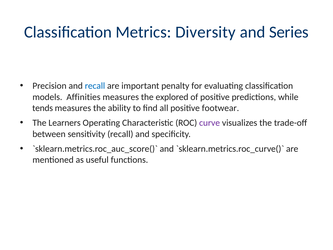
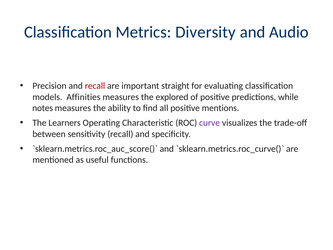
Series: Series -> Audio
recall at (95, 86) colour: blue -> red
penalty: penalty -> straight
tends: tends -> notes
footwear: footwear -> mentions
